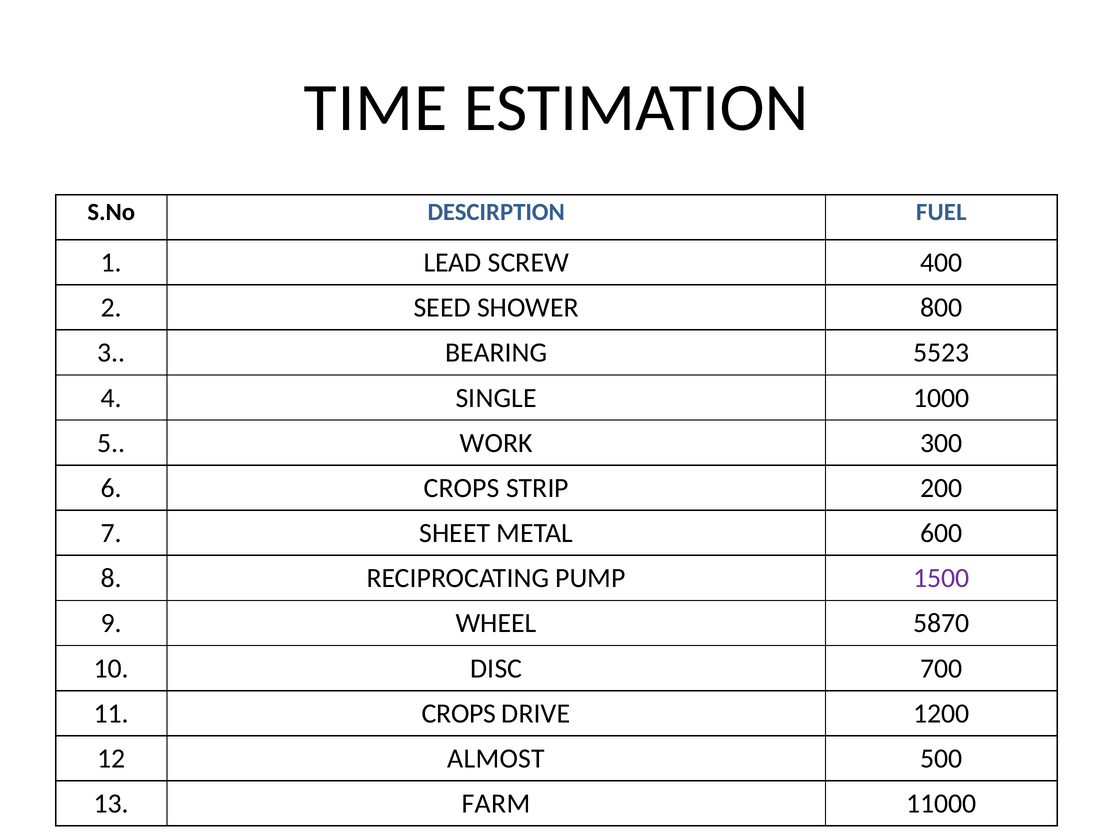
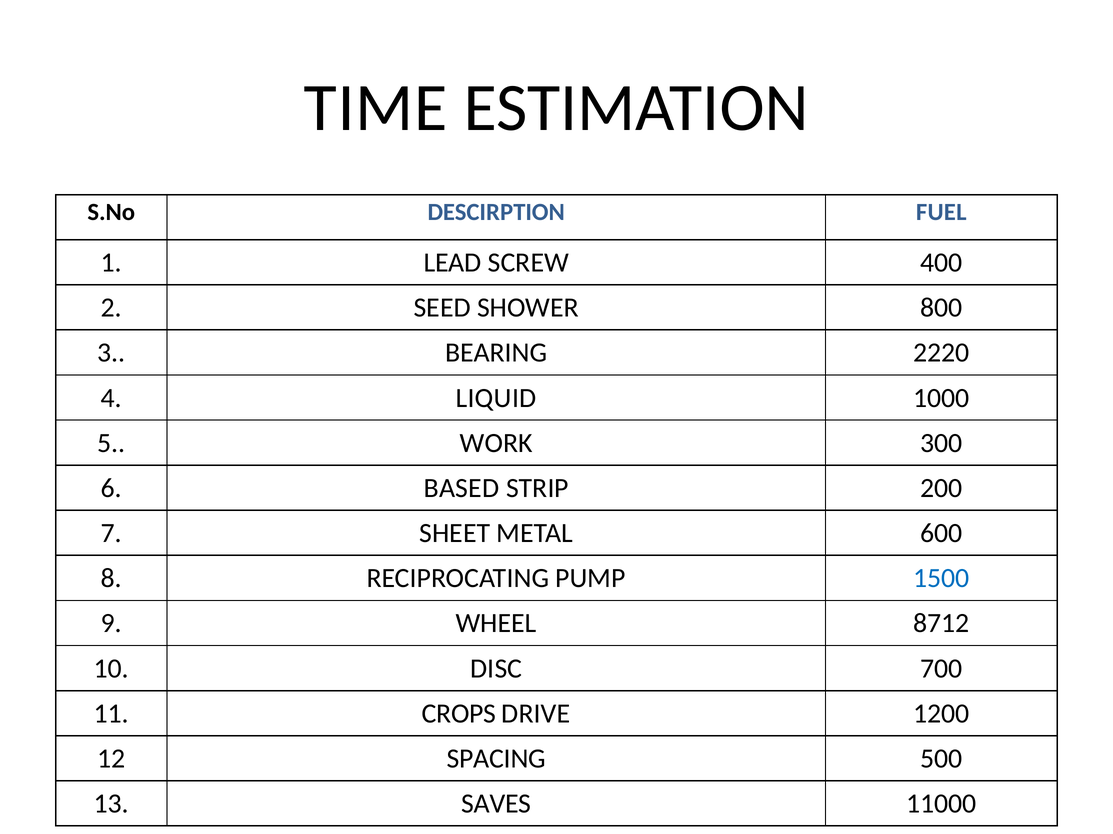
5523: 5523 -> 2220
SINGLE: SINGLE -> LIQUID
6 CROPS: CROPS -> BASED
1500 colour: purple -> blue
5870: 5870 -> 8712
ALMOST: ALMOST -> SPACING
FARM: FARM -> SAVES
